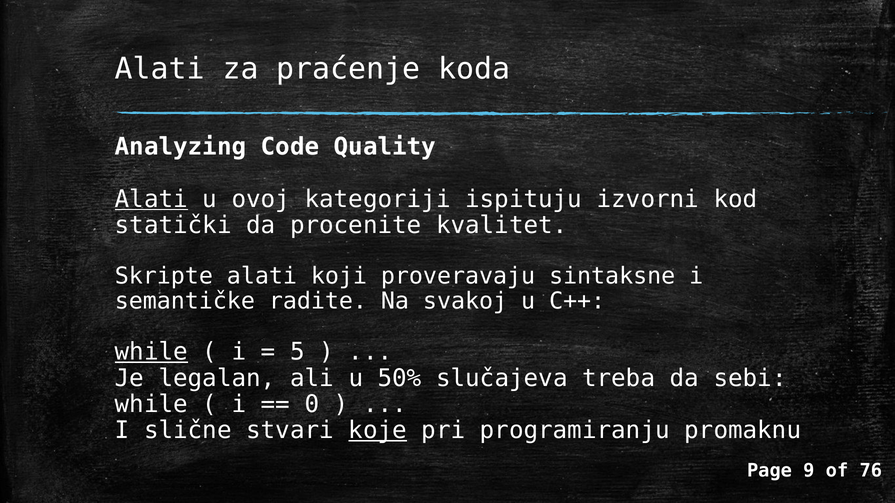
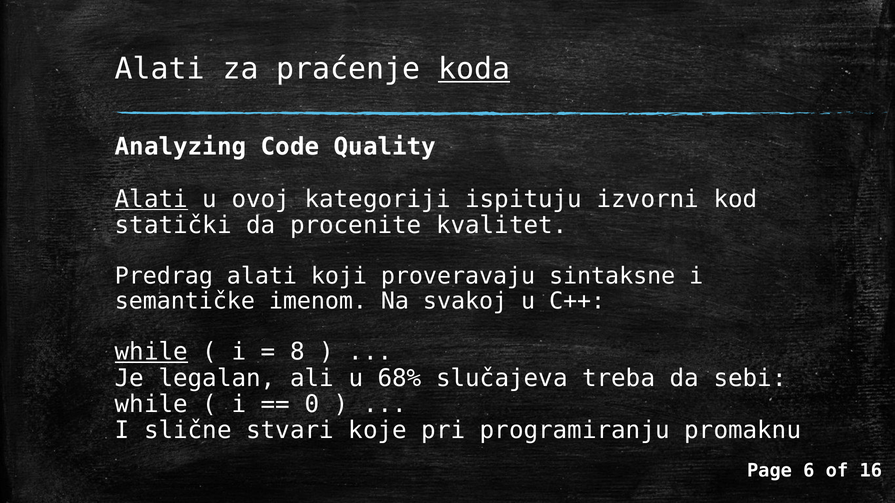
koda underline: none -> present
Skripte: Skripte -> Predrag
radite: radite -> imenom
5: 5 -> 8
50%: 50% -> 68%
koje underline: present -> none
9: 9 -> 6
76: 76 -> 16
